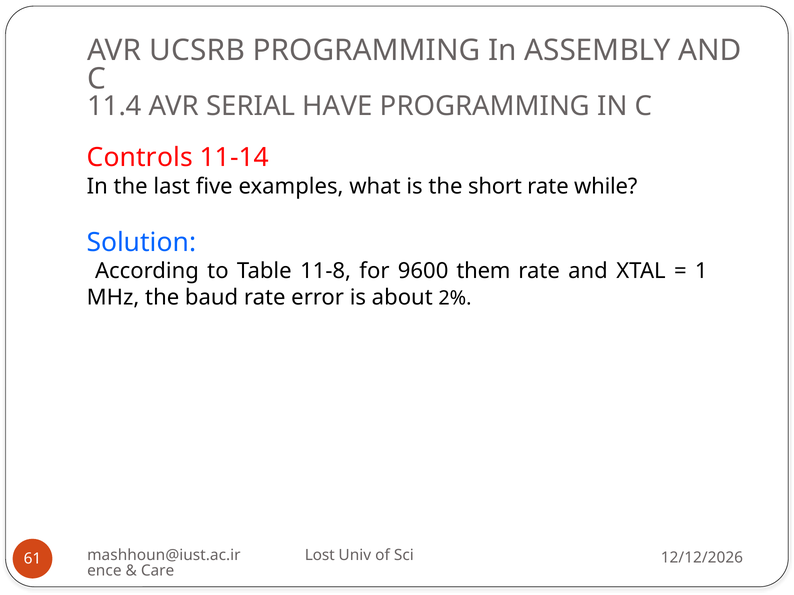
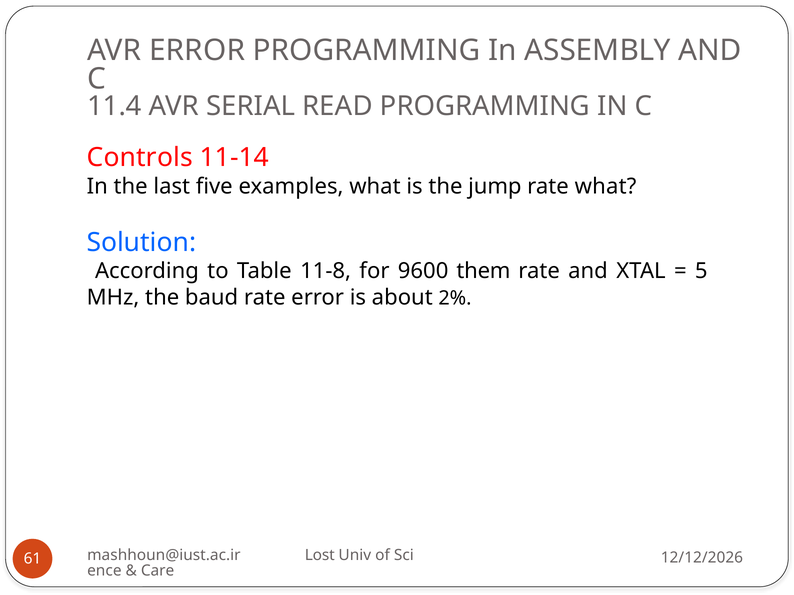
AVR UCSRB: UCSRB -> ERROR
HAVE: HAVE -> READ
short: short -> jump
rate while: while -> what
1: 1 -> 5
